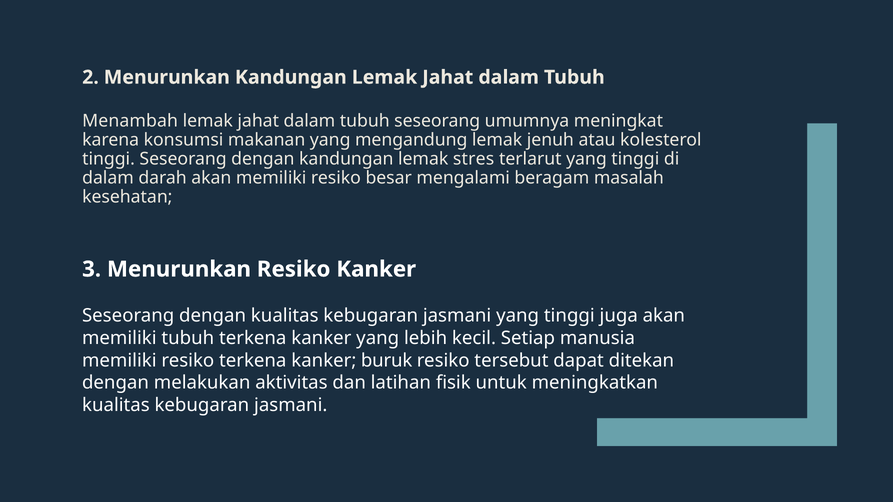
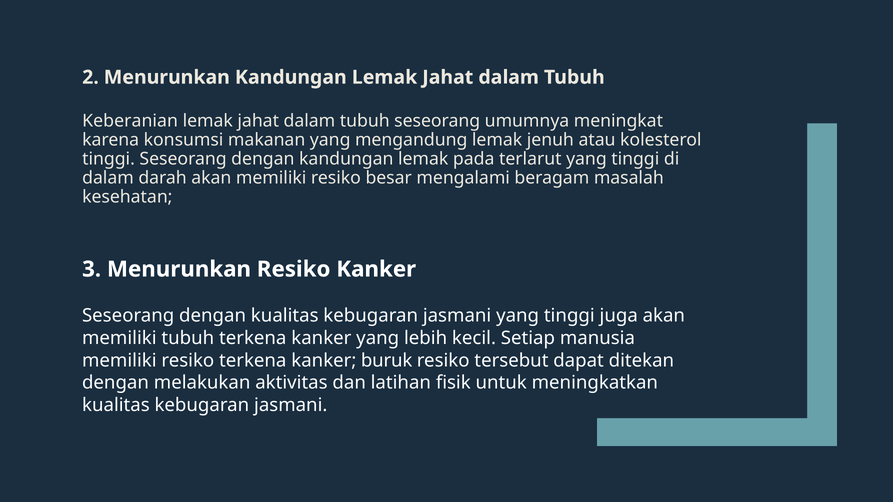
Menambah: Menambah -> Keberanian
stres: stres -> pada
